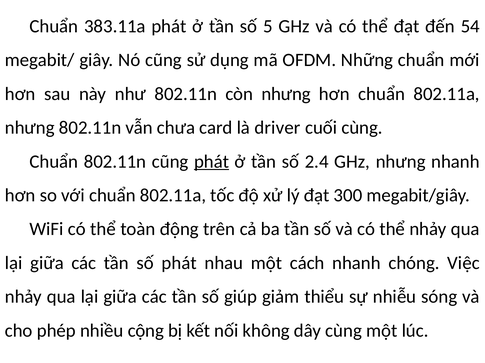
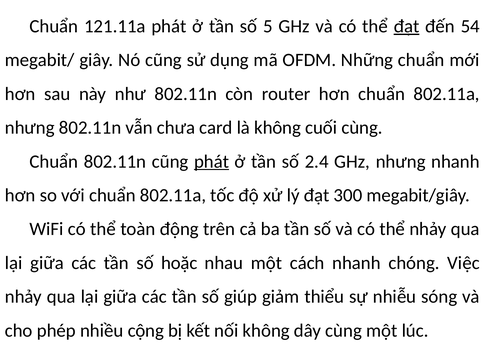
383.11a: 383.11a -> 121.11a
đạt at (407, 26) underline: none -> present
còn nhưng: nhưng -> router
là driver: driver -> không
số phát: phát -> hoặc
